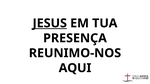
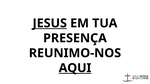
AQUI underline: none -> present
